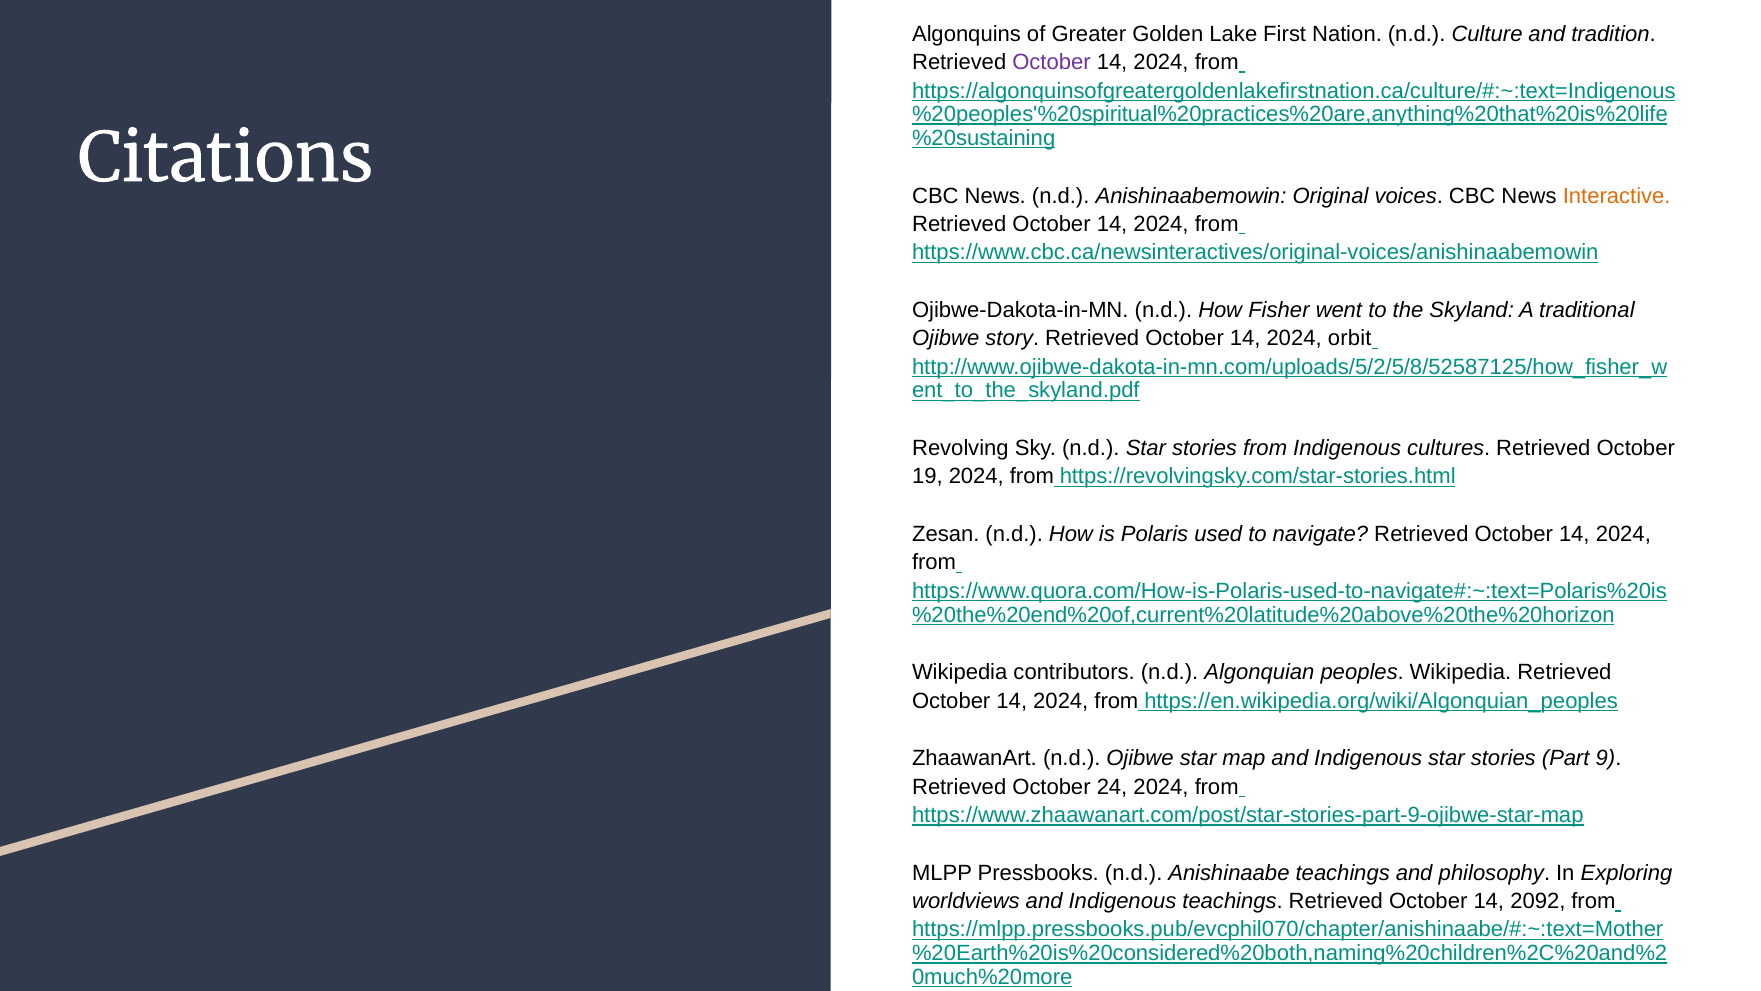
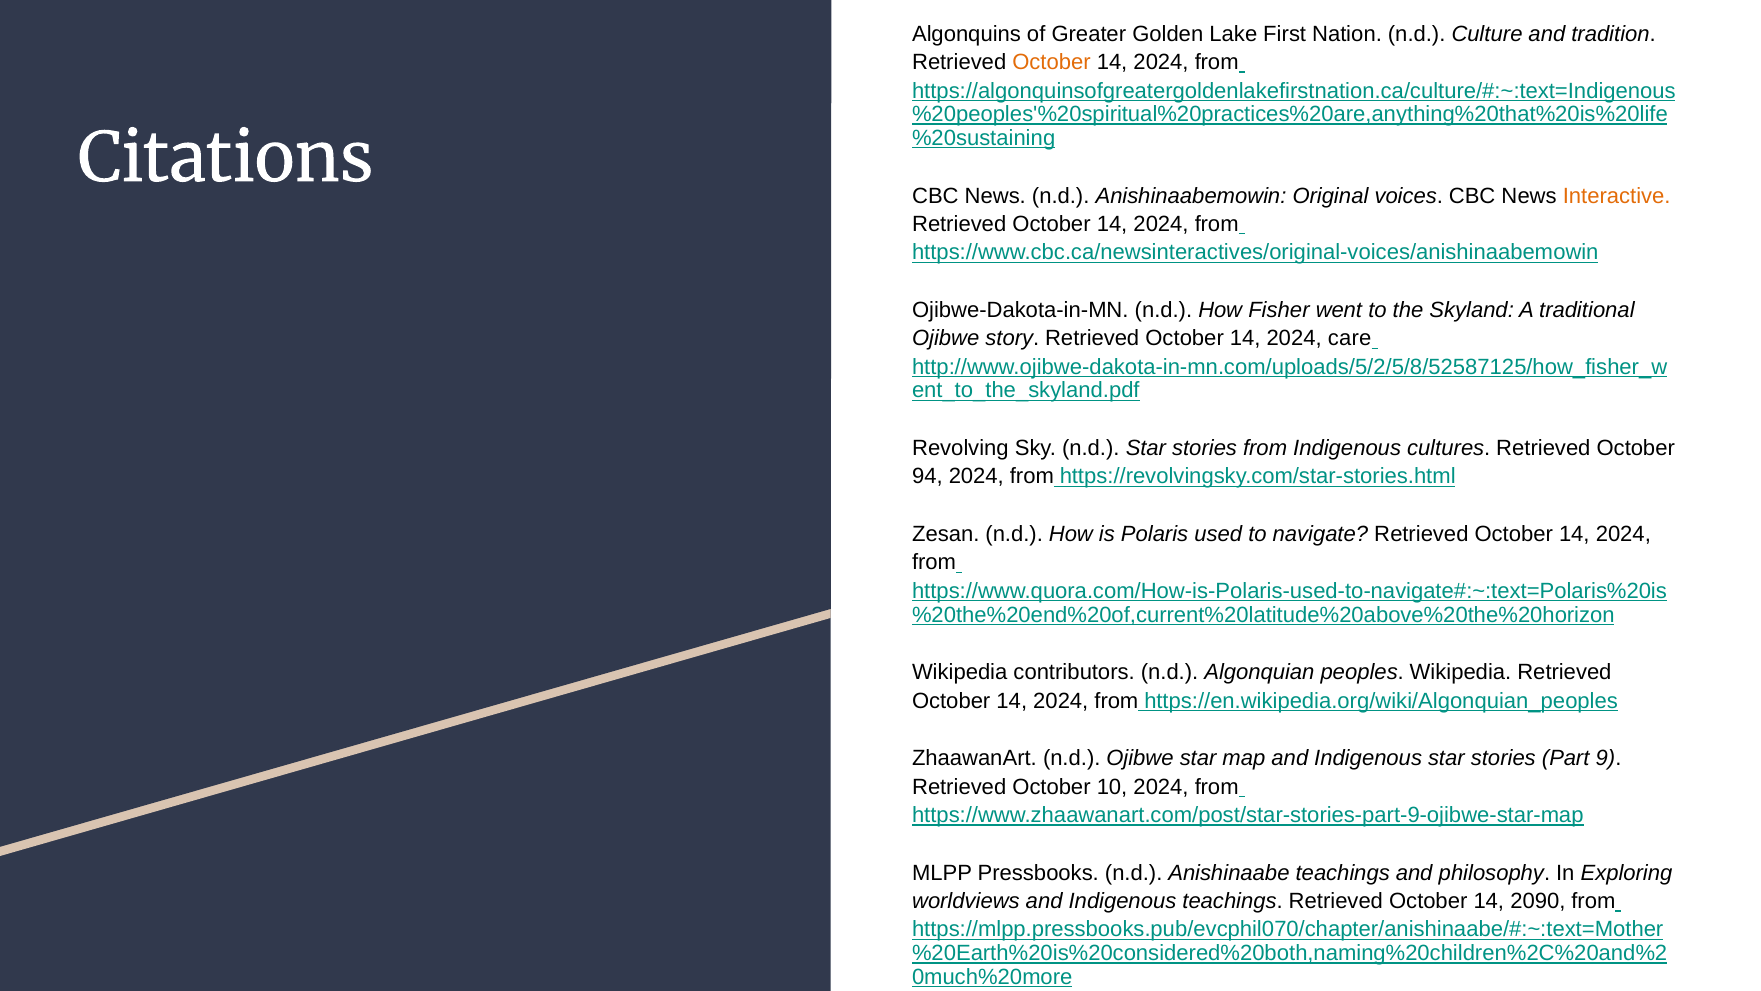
October at (1051, 62) colour: purple -> orange
orbit: orbit -> care
19: 19 -> 94
24: 24 -> 10
2092: 2092 -> 2090
